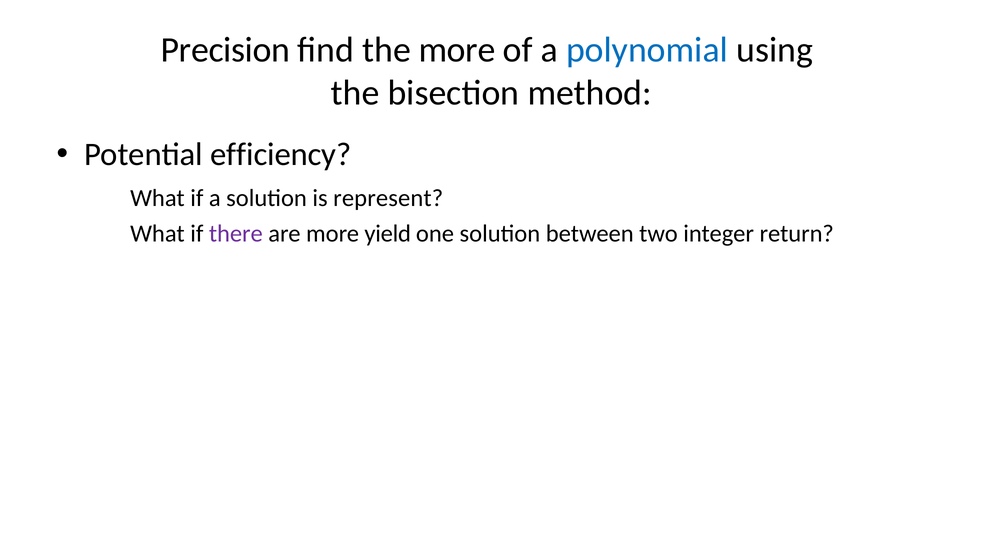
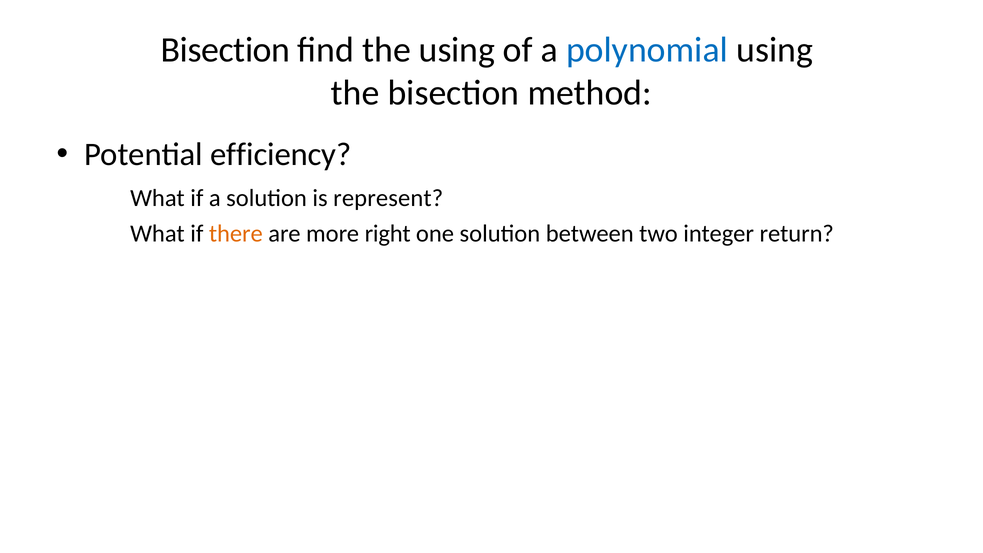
Precision at (225, 50): Precision -> Bisection
the more: more -> using
there colour: purple -> orange
yield: yield -> right
